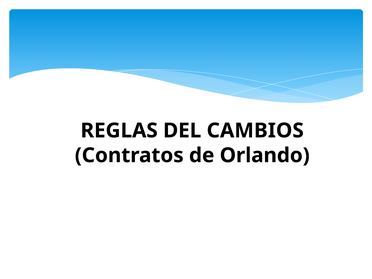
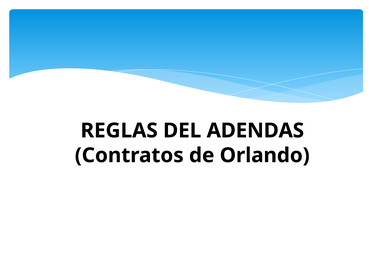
CAMBIOS: CAMBIOS -> ADENDAS
